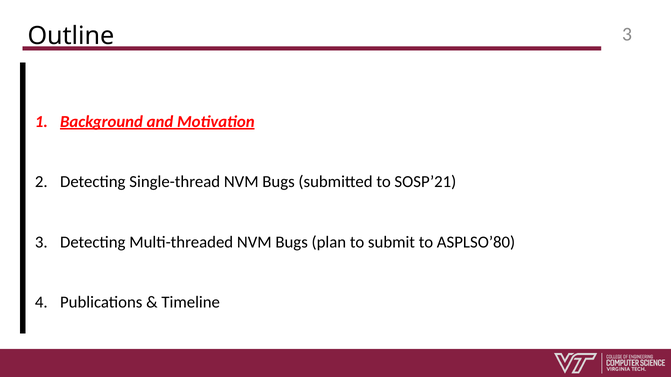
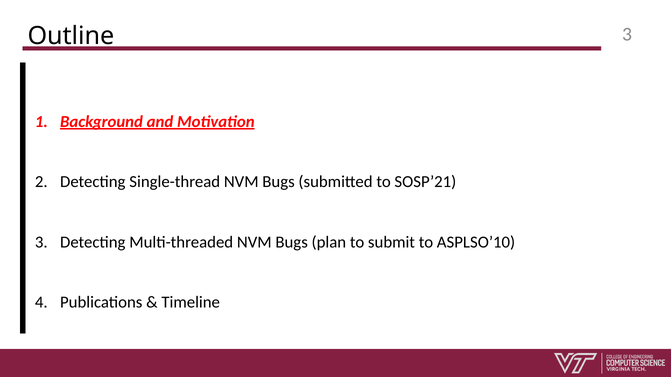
ASPLSO’80: ASPLSO’80 -> ASPLSO’10
